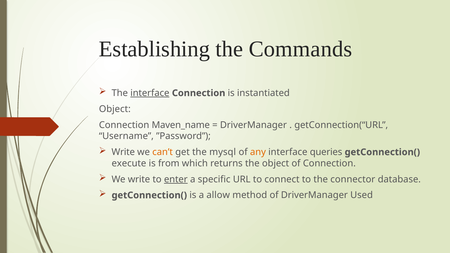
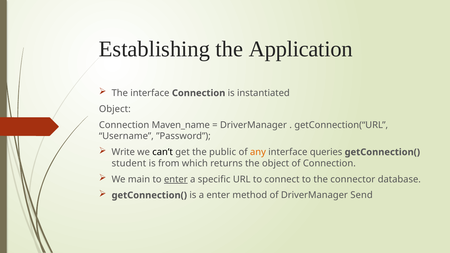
Commands: Commands -> Application
interface at (150, 93) underline: present -> none
can’t colour: orange -> black
mysql: mysql -> public
execute: execute -> student
We write: write -> main
a allow: allow -> enter
Used: Used -> Send
